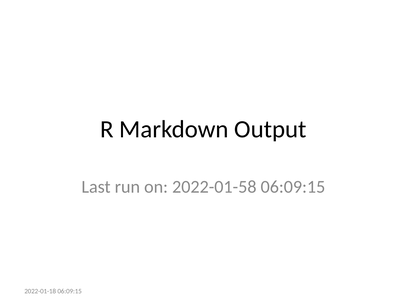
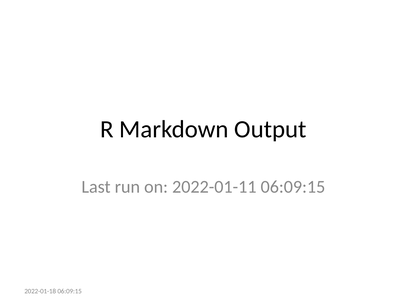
2022-01-58: 2022-01-58 -> 2022-01-11
